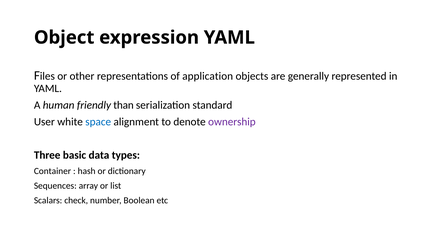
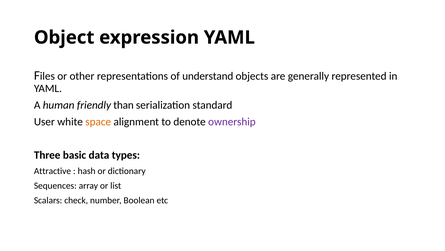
application: application -> understand
space colour: blue -> orange
Container: Container -> Attractive
